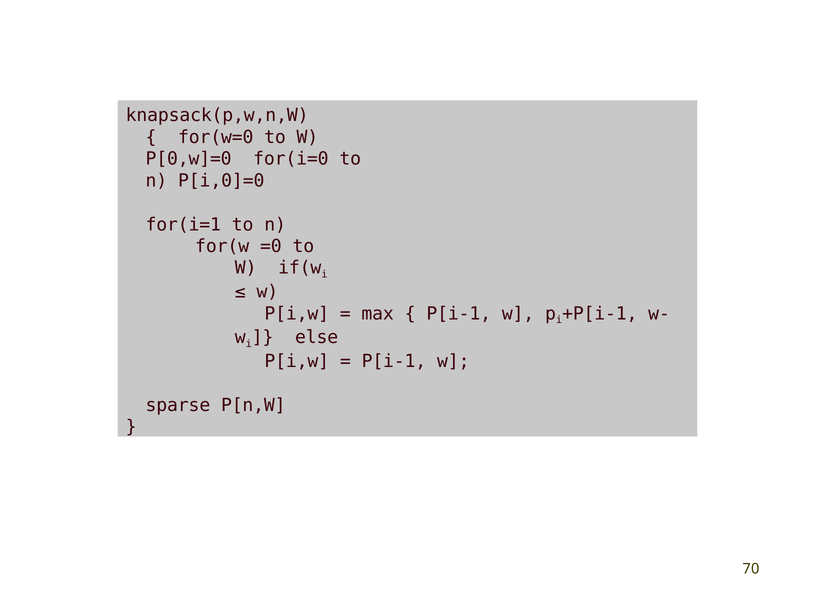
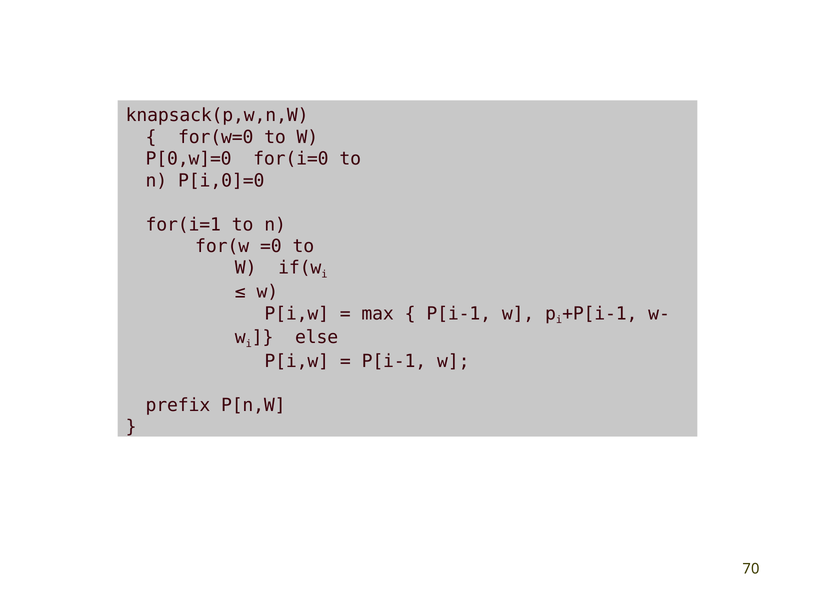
sparse: sparse -> prefix
